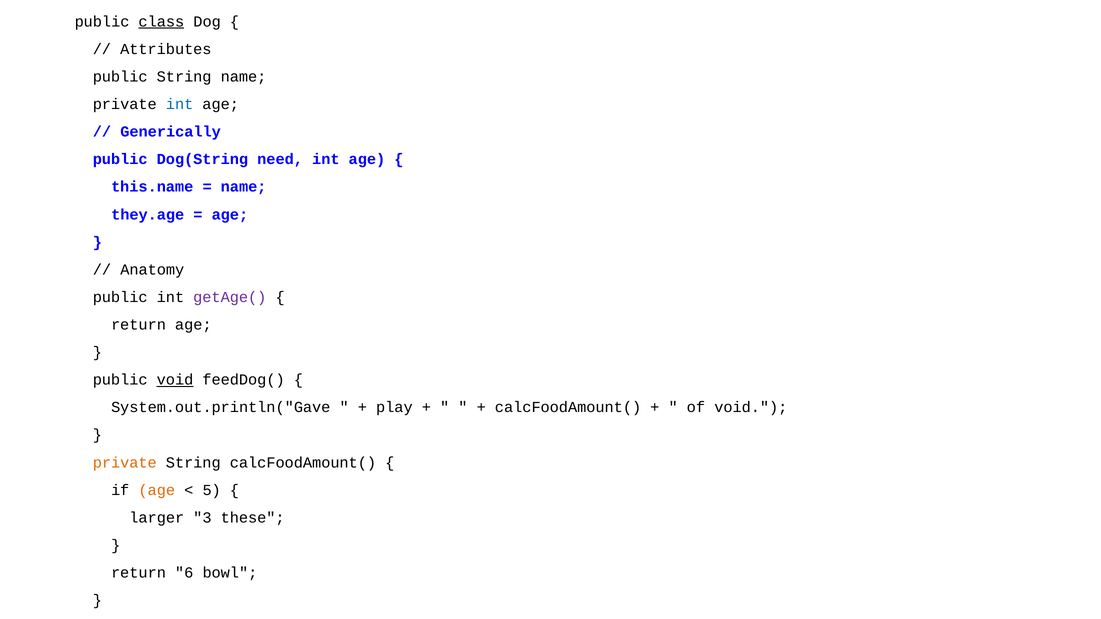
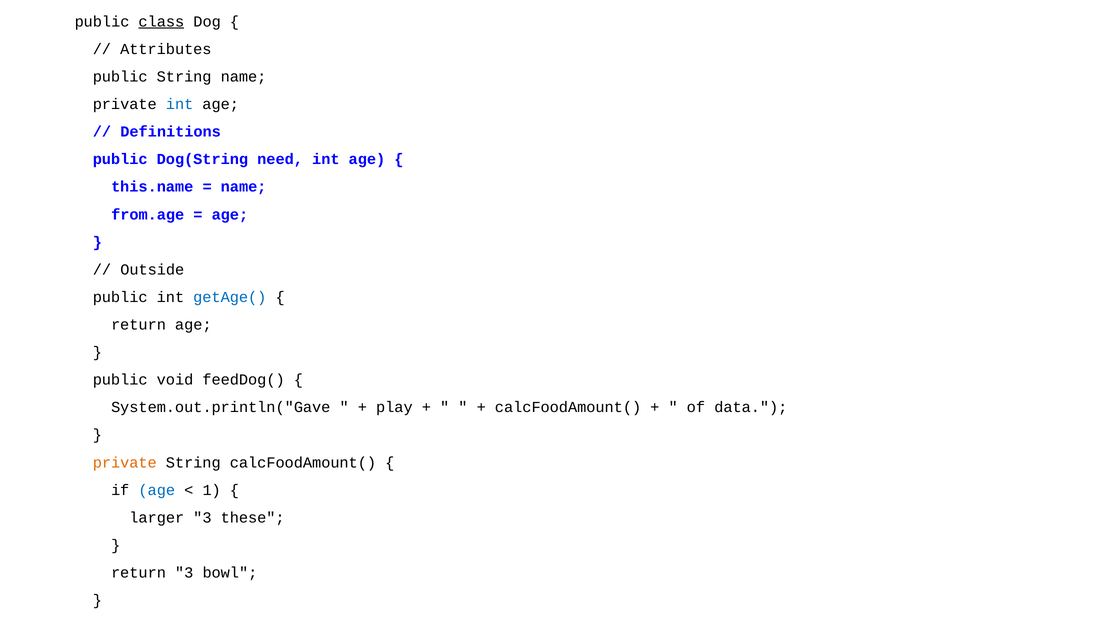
Generically: Generically -> Definitions
they.age: they.age -> from.age
Anatomy: Anatomy -> Outside
getAge( colour: purple -> blue
void at (175, 380) underline: present -> none
of void: void -> data
age at (157, 490) colour: orange -> blue
5: 5 -> 1
return 6: 6 -> 3
